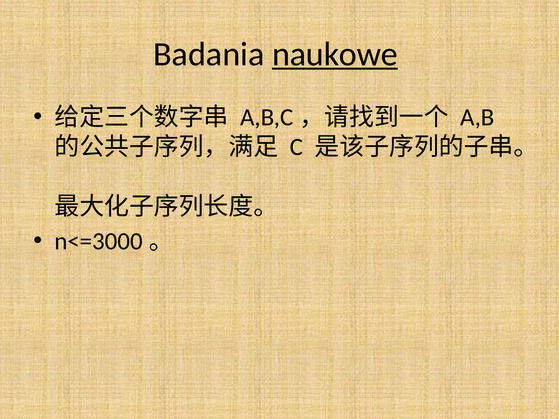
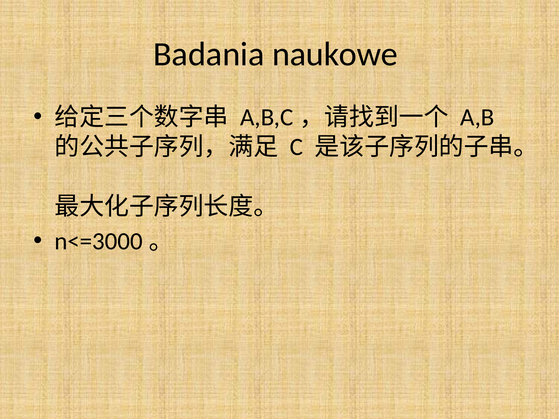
naukowe underline: present -> none
